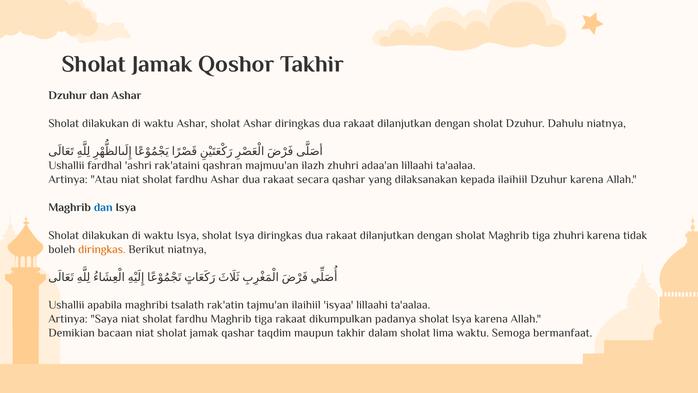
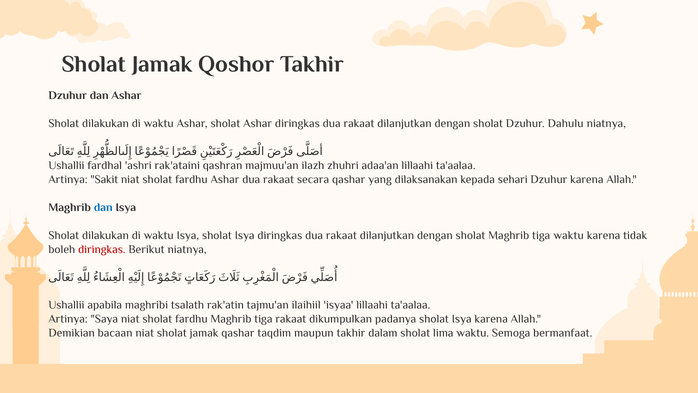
Atau: Atau -> Sakit
kepada ilaihiil: ilaihiil -> sehari
tiga zhuhri: zhuhri -> waktu
diringkas at (102, 249) colour: orange -> red
